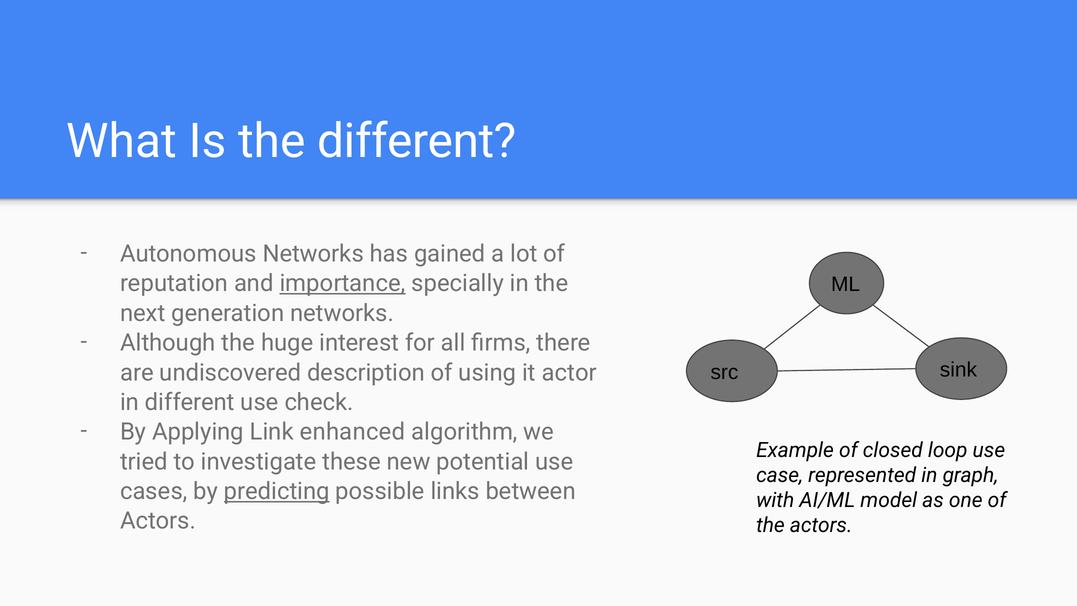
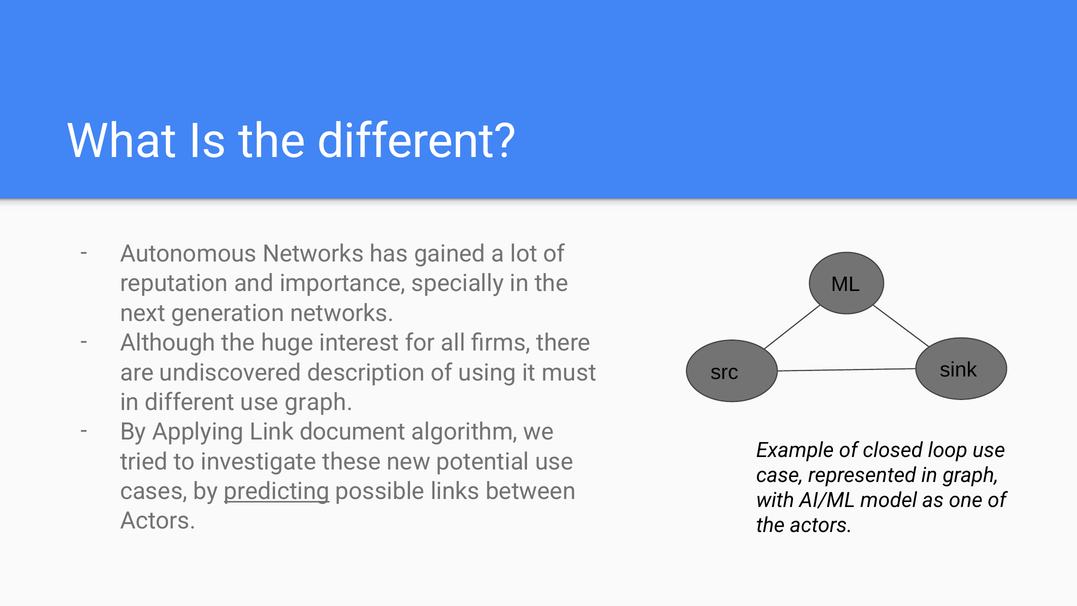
importance underline: present -> none
actor: actor -> must
use check: check -> graph
enhanced: enhanced -> document
